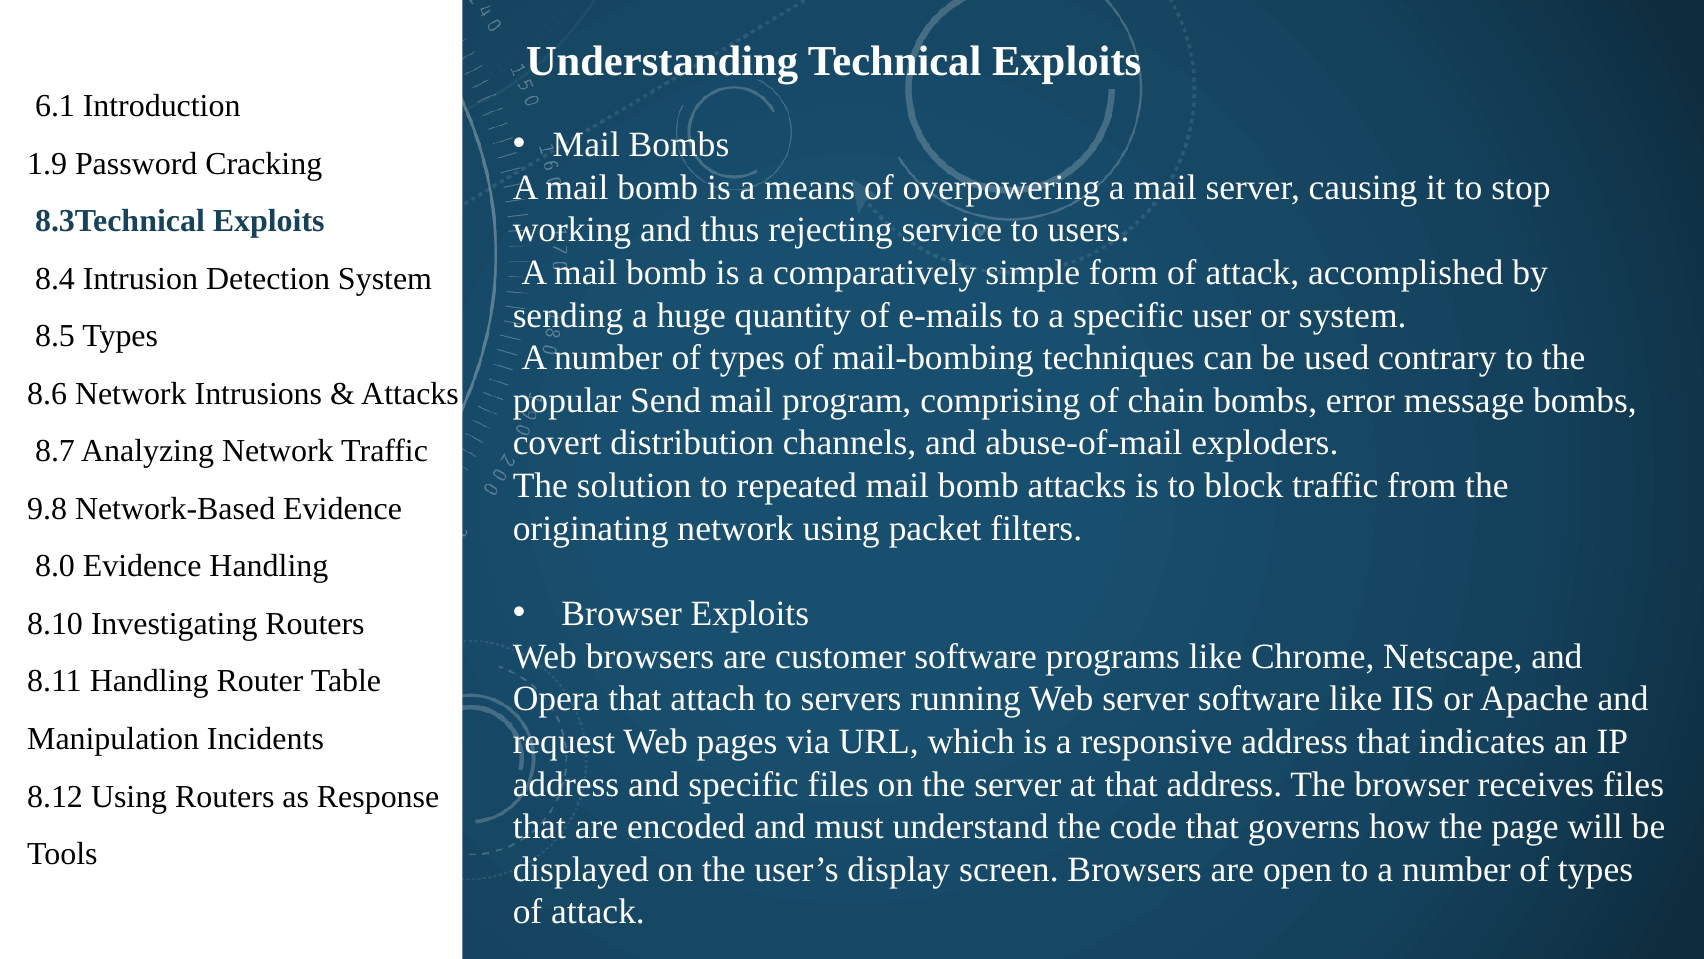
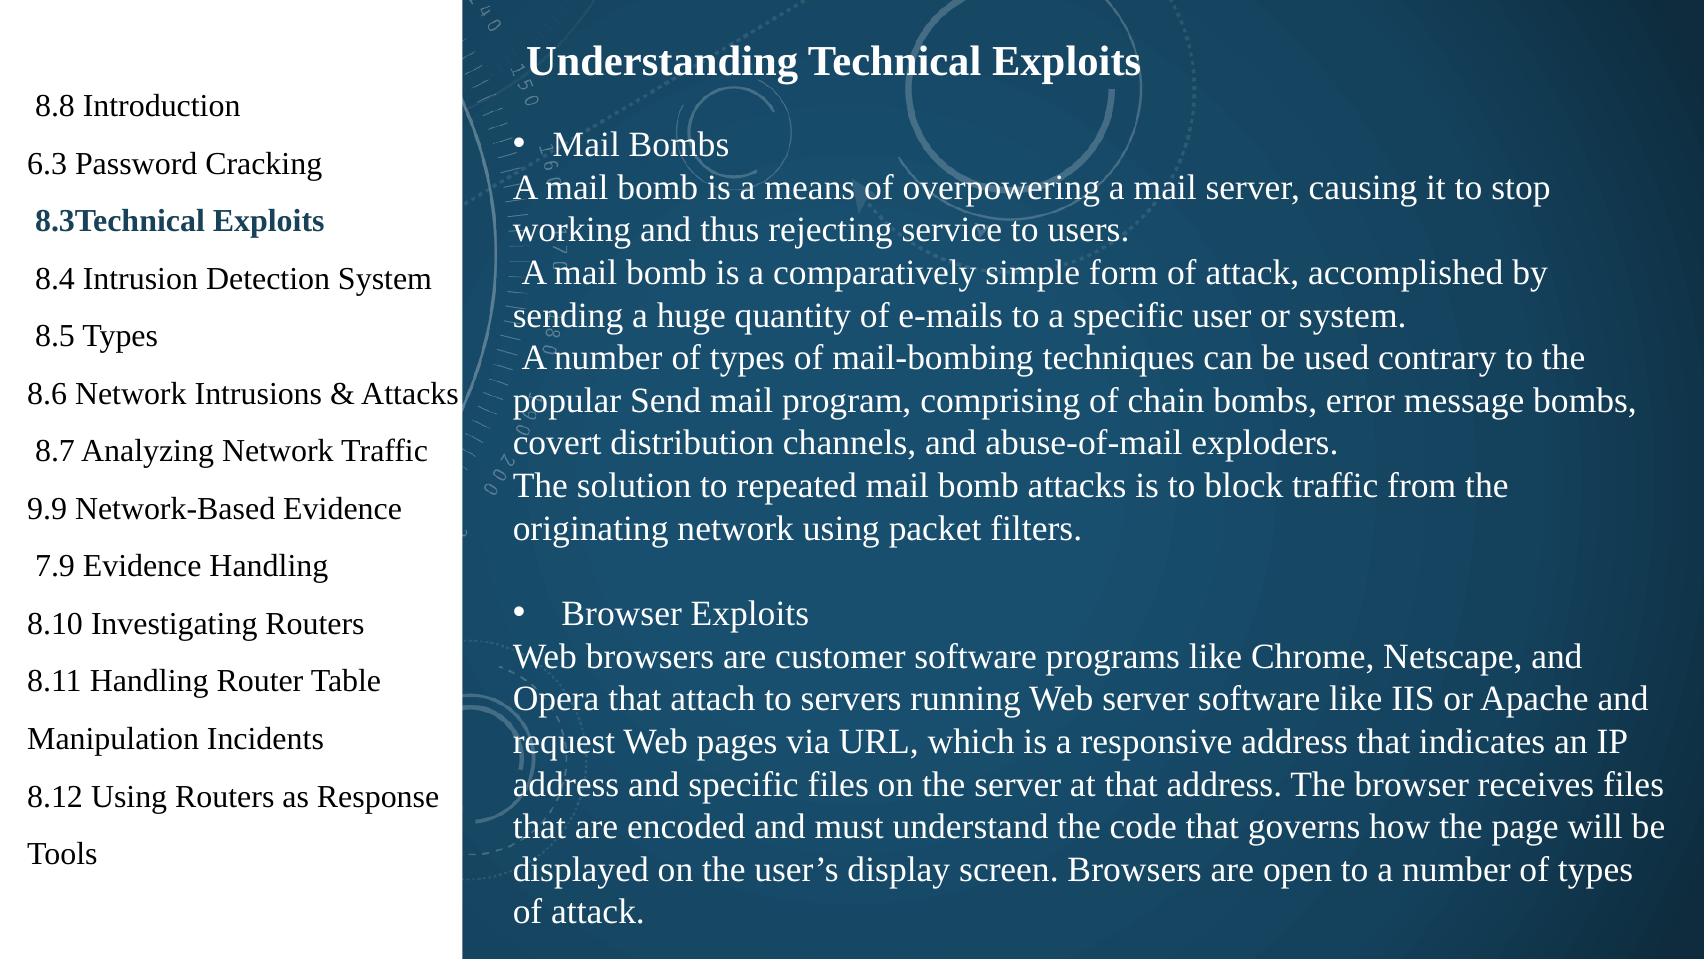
6.1: 6.1 -> 8.8
1.9: 1.9 -> 6.3
9.8: 9.8 -> 9.9
8.0: 8.0 -> 7.9
